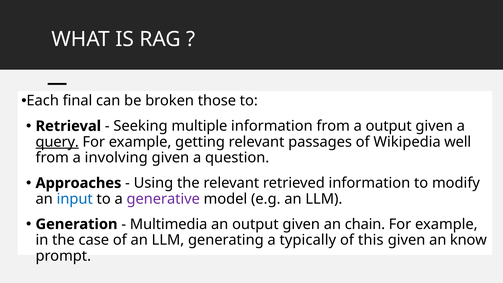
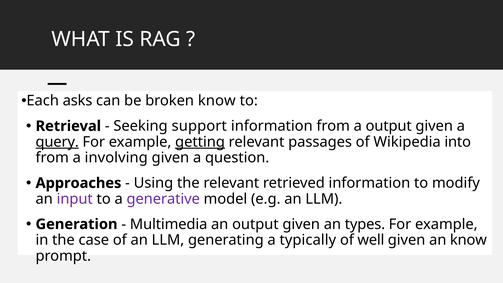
final: final -> asks
broken those: those -> know
multiple: multiple -> support
getting underline: none -> present
well: well -> into
input colour: blue -> purple
chain: chain -> types
this: this -> well
